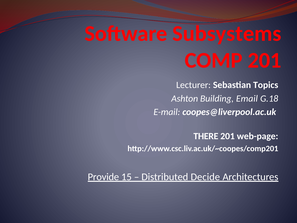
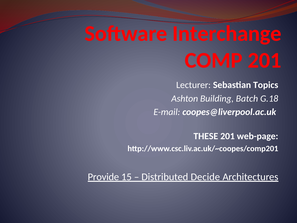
Subsystems: Subsystems -> Interchange
Email: Email -> Batch
THERE: THERE -> THESE
